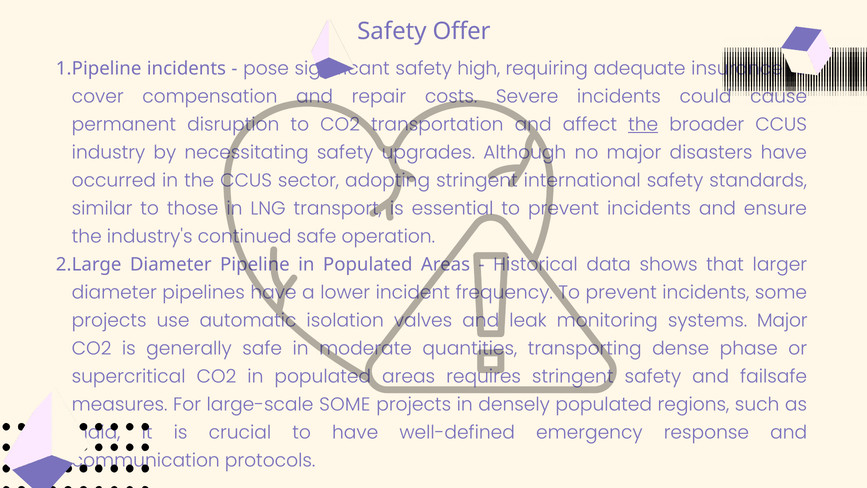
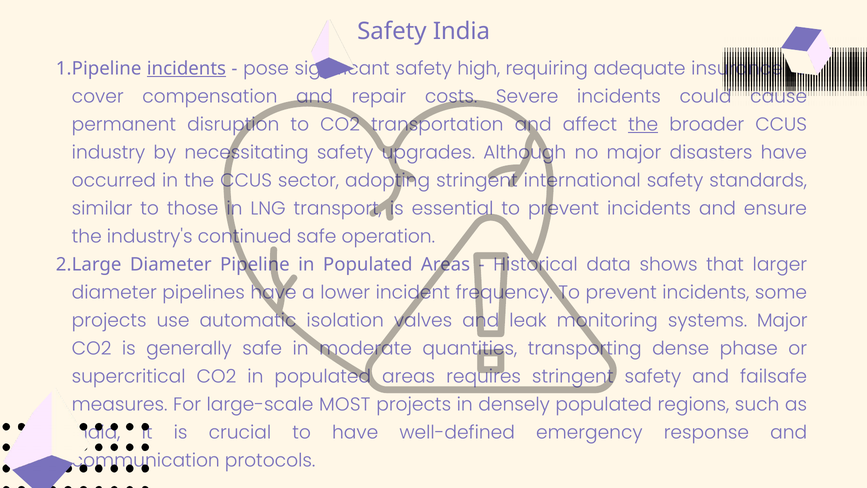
Safety Offer: Offer -> India
incidents at (186, 68) underline: none -> present
large-scale SOME: SOME -> MOST
